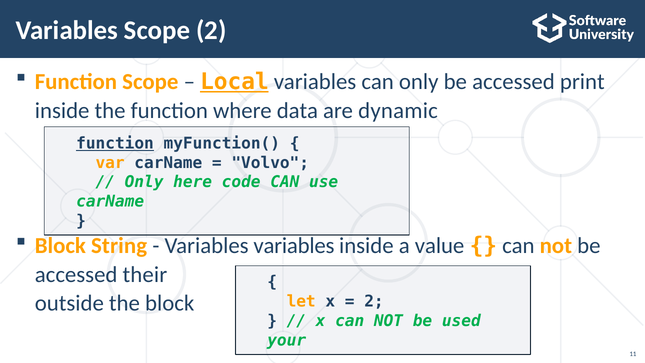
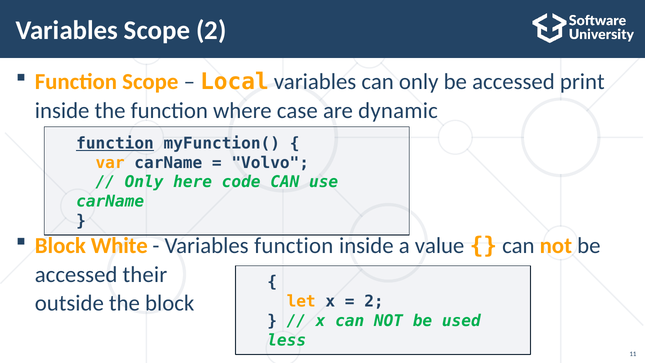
Local underline: present -> none
data: data -> case
String: String -> White
Variables variables: variables -> function
your: your -> less
